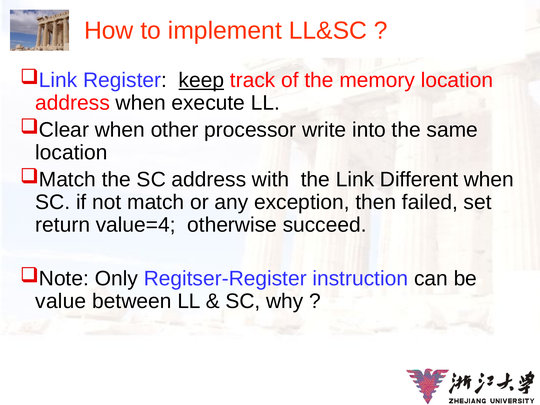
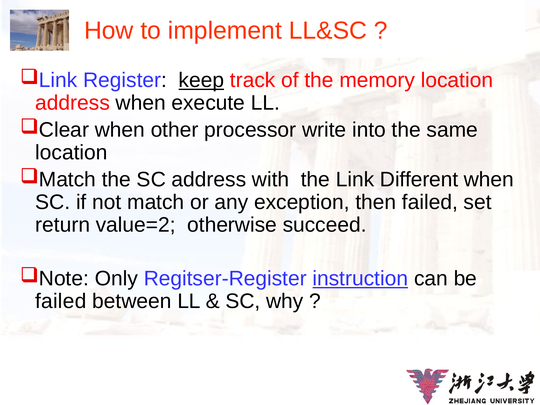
value=4: value=4 -> value=2
instruction underline: none -> present
value at (61, 301): value -> failed
